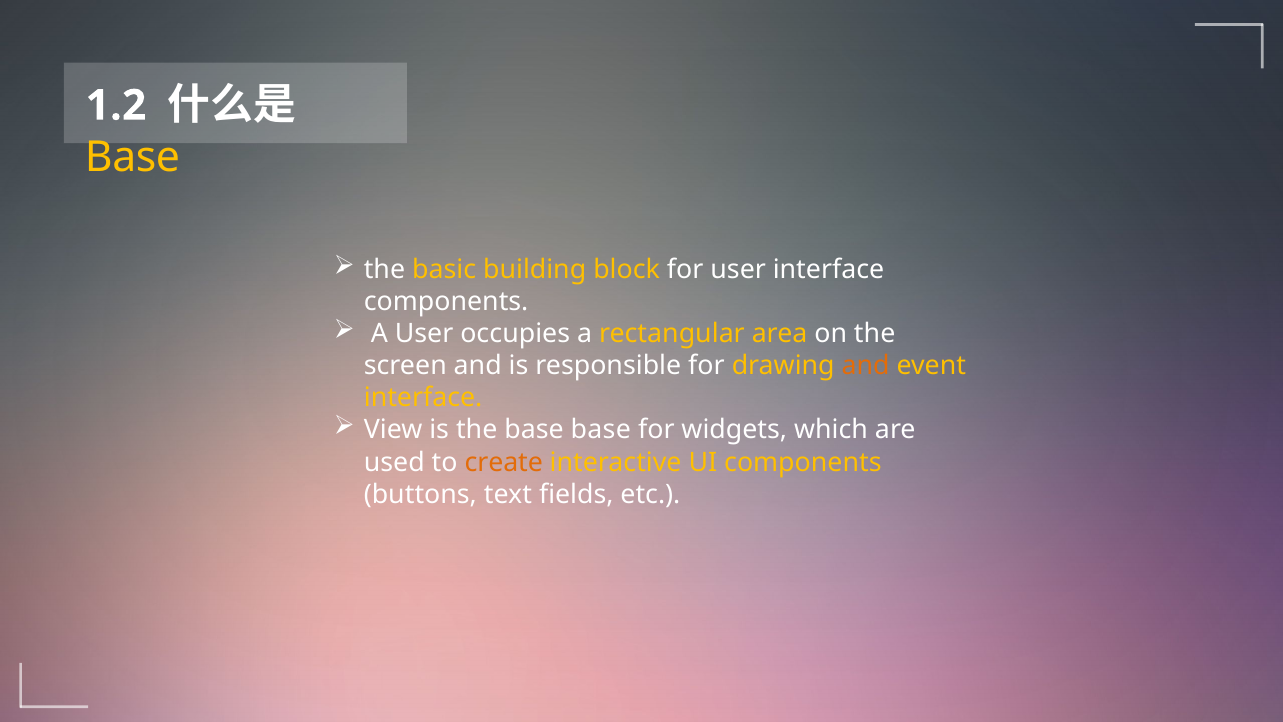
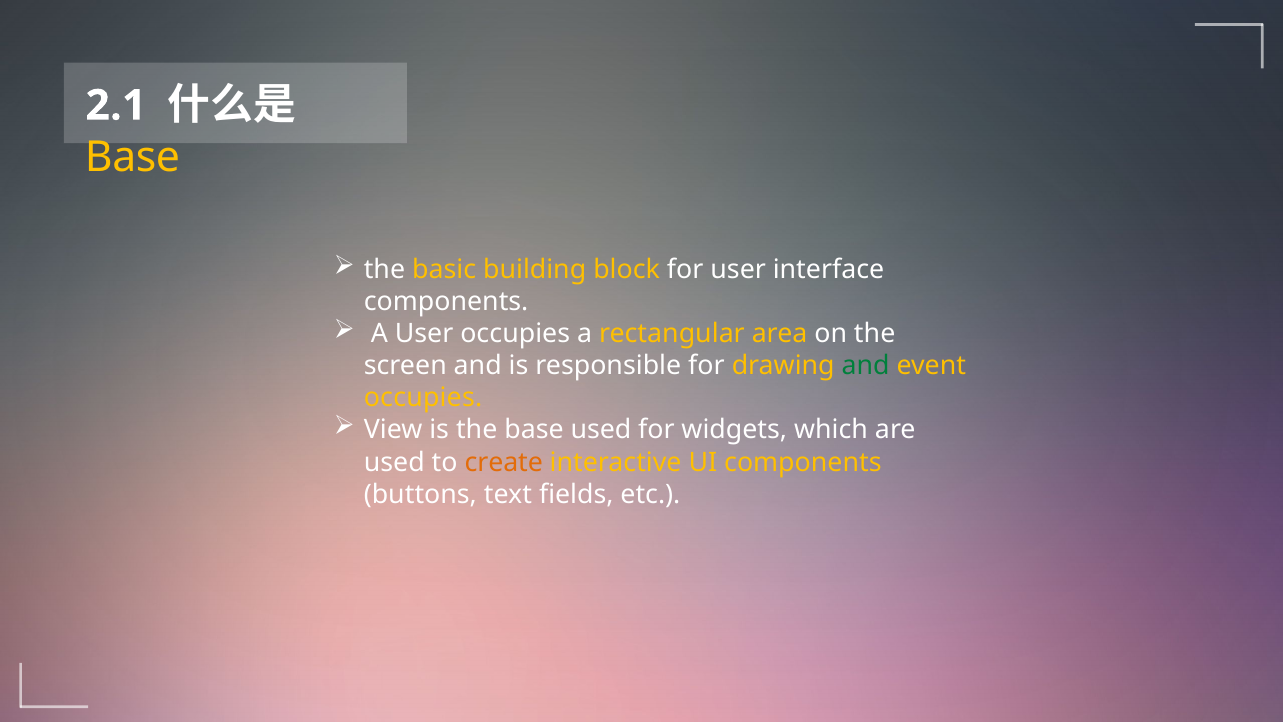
1.2: 1.2 -> 2.1
and at (866, 366) colour: orange -> green
interface at (423, 398): interface -> occupies
base base: base -> used
